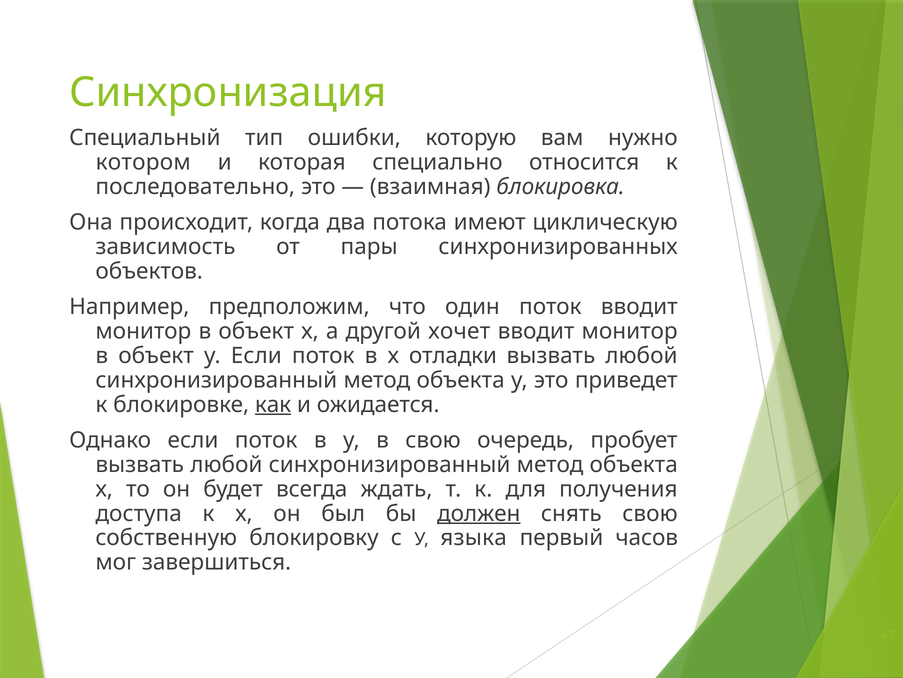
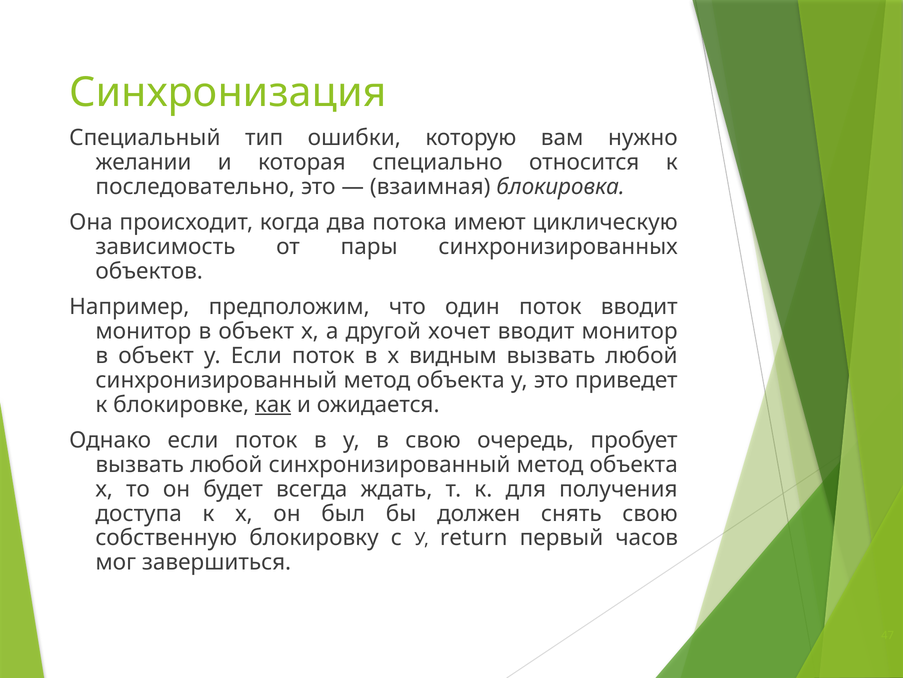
котором: котором -> желании
отладки: отладки -> видным
должен underline: present -> none
языка: языка -> return
